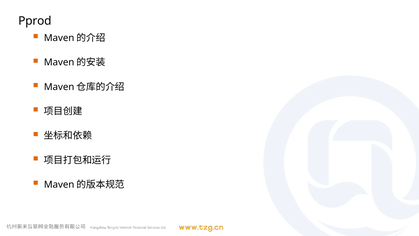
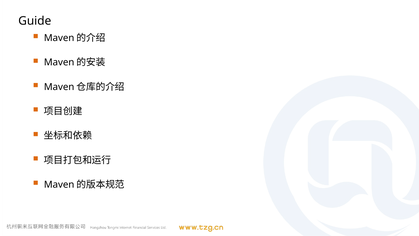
Pprod: Pprod -> Guide
